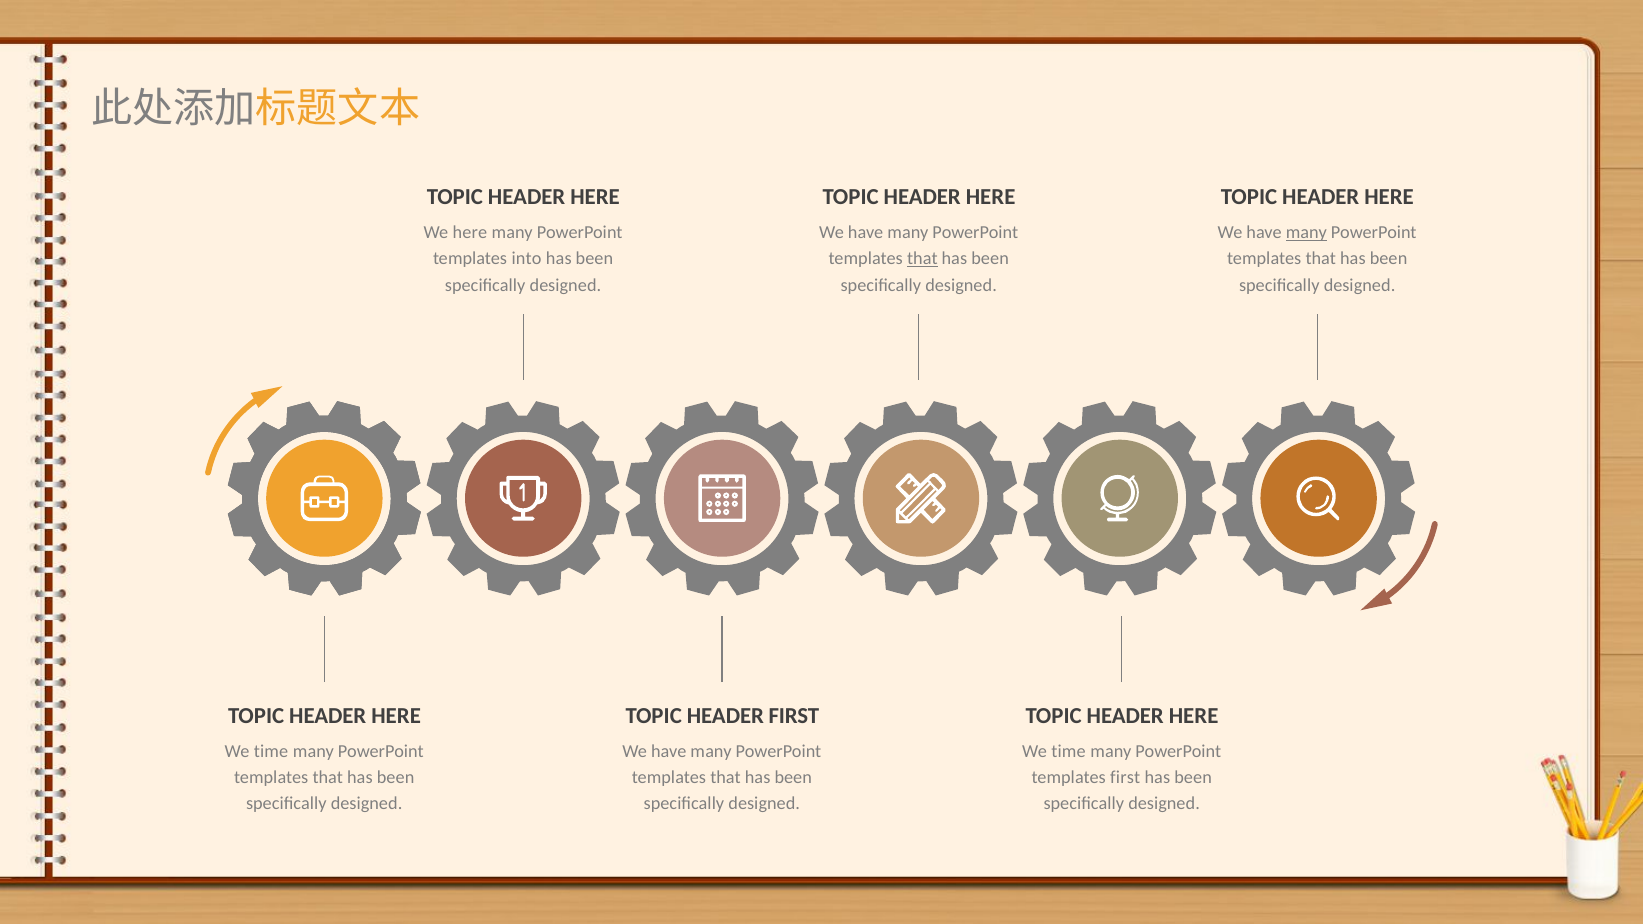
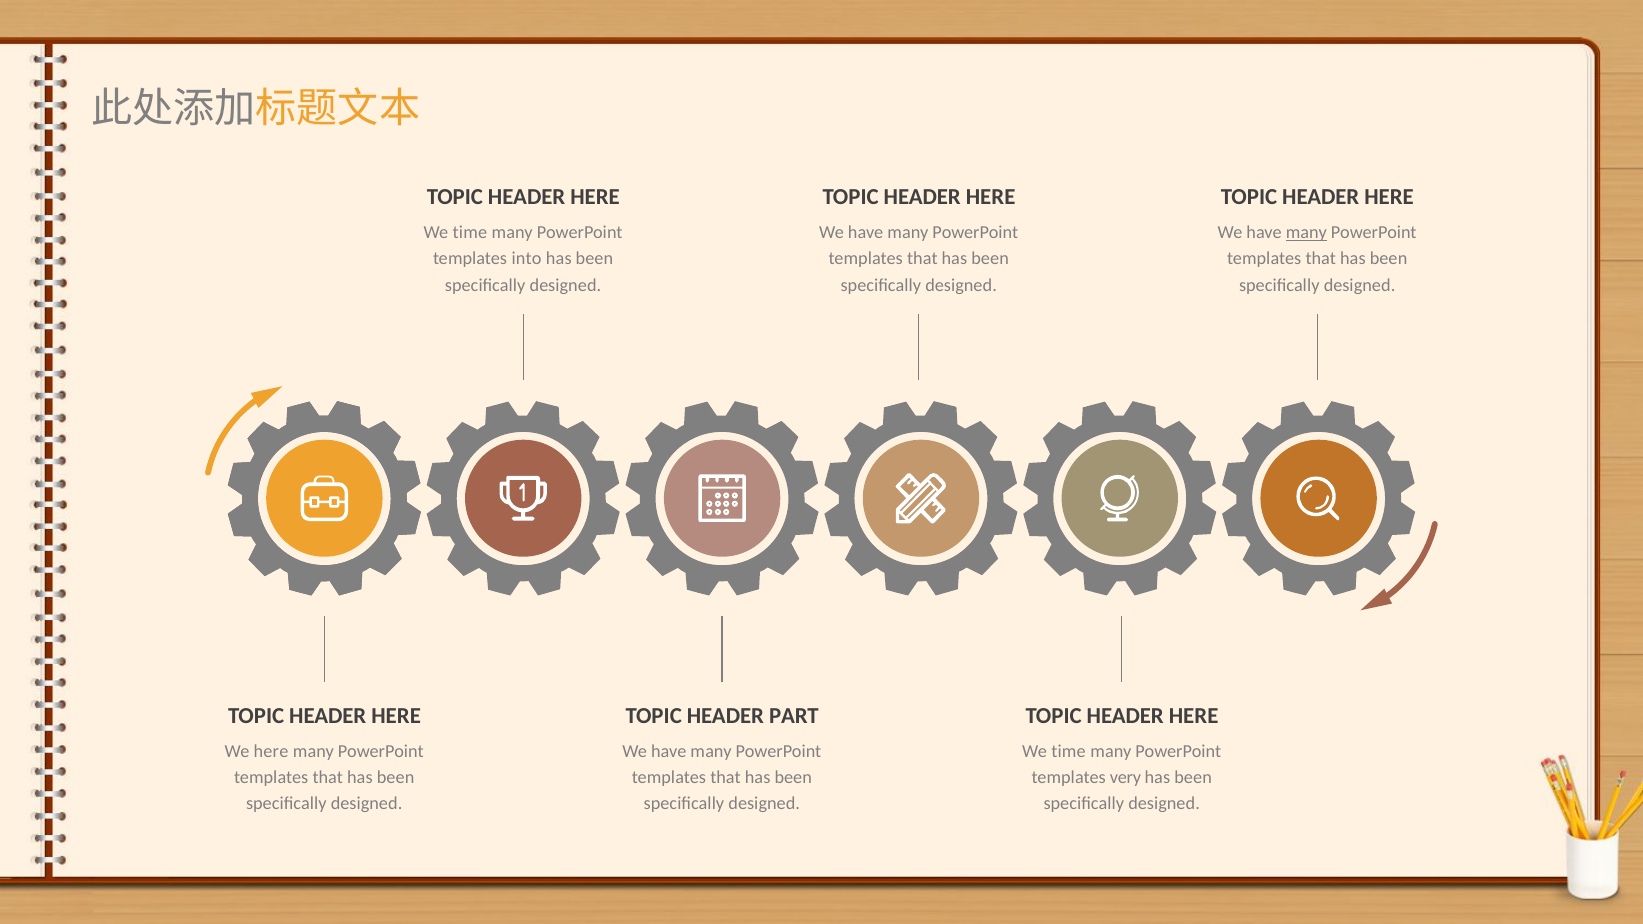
here at (470, 233): here -> time
that at (922, 259) underline: present -> none
HEADER FIRST: FIRST -> PART
time at (271, 751): time -> here
templates first: first -> very
